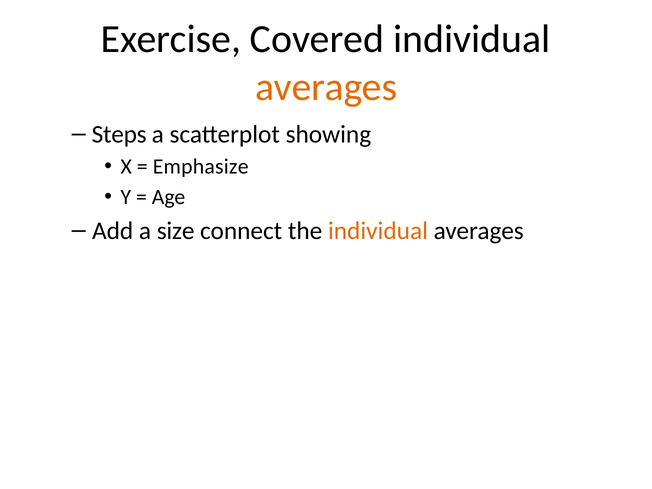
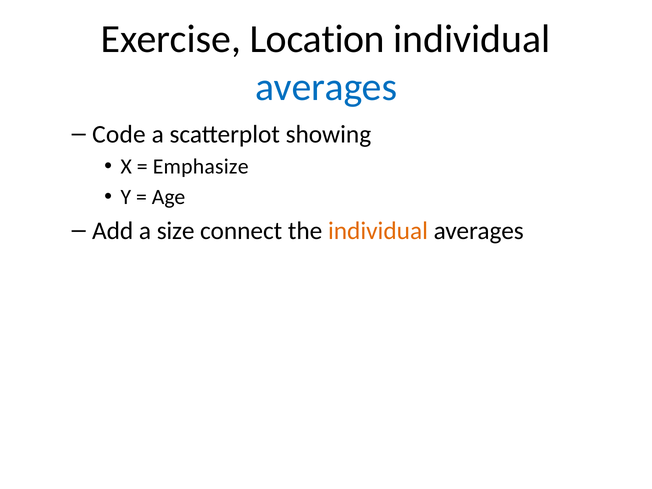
Covered: Covered -> Location
averages at (326, 87) colour: orange -> blue
Steps: Steps -> Code
